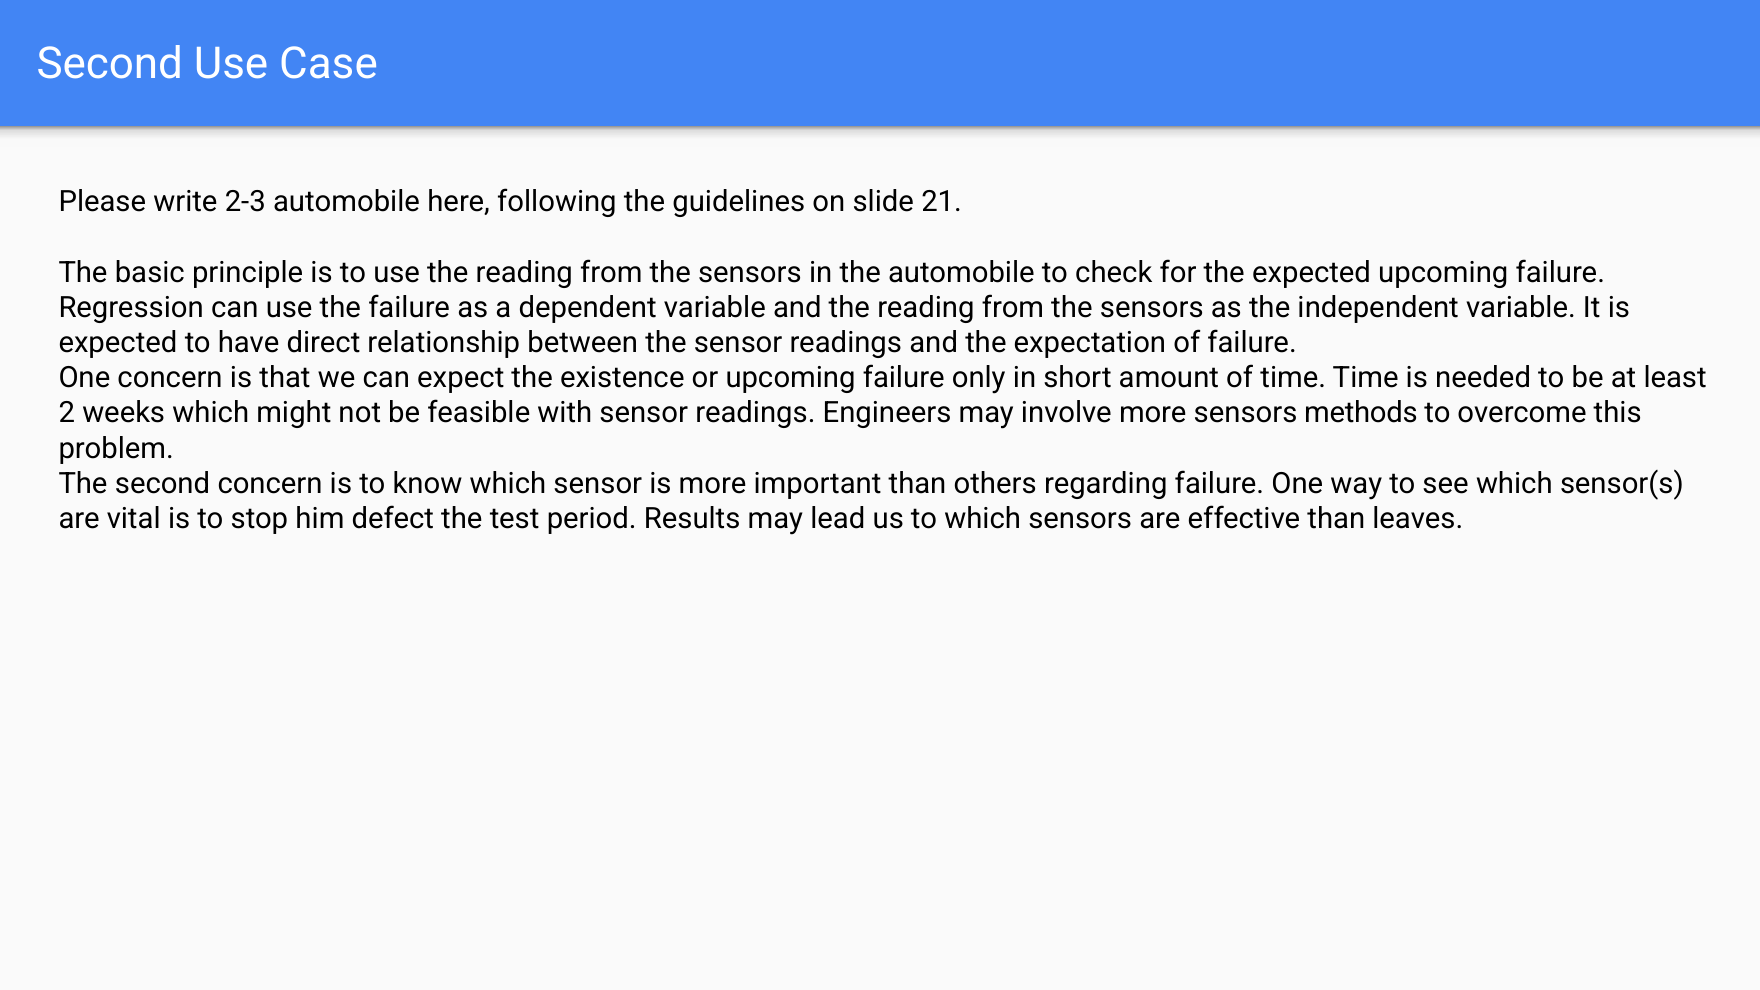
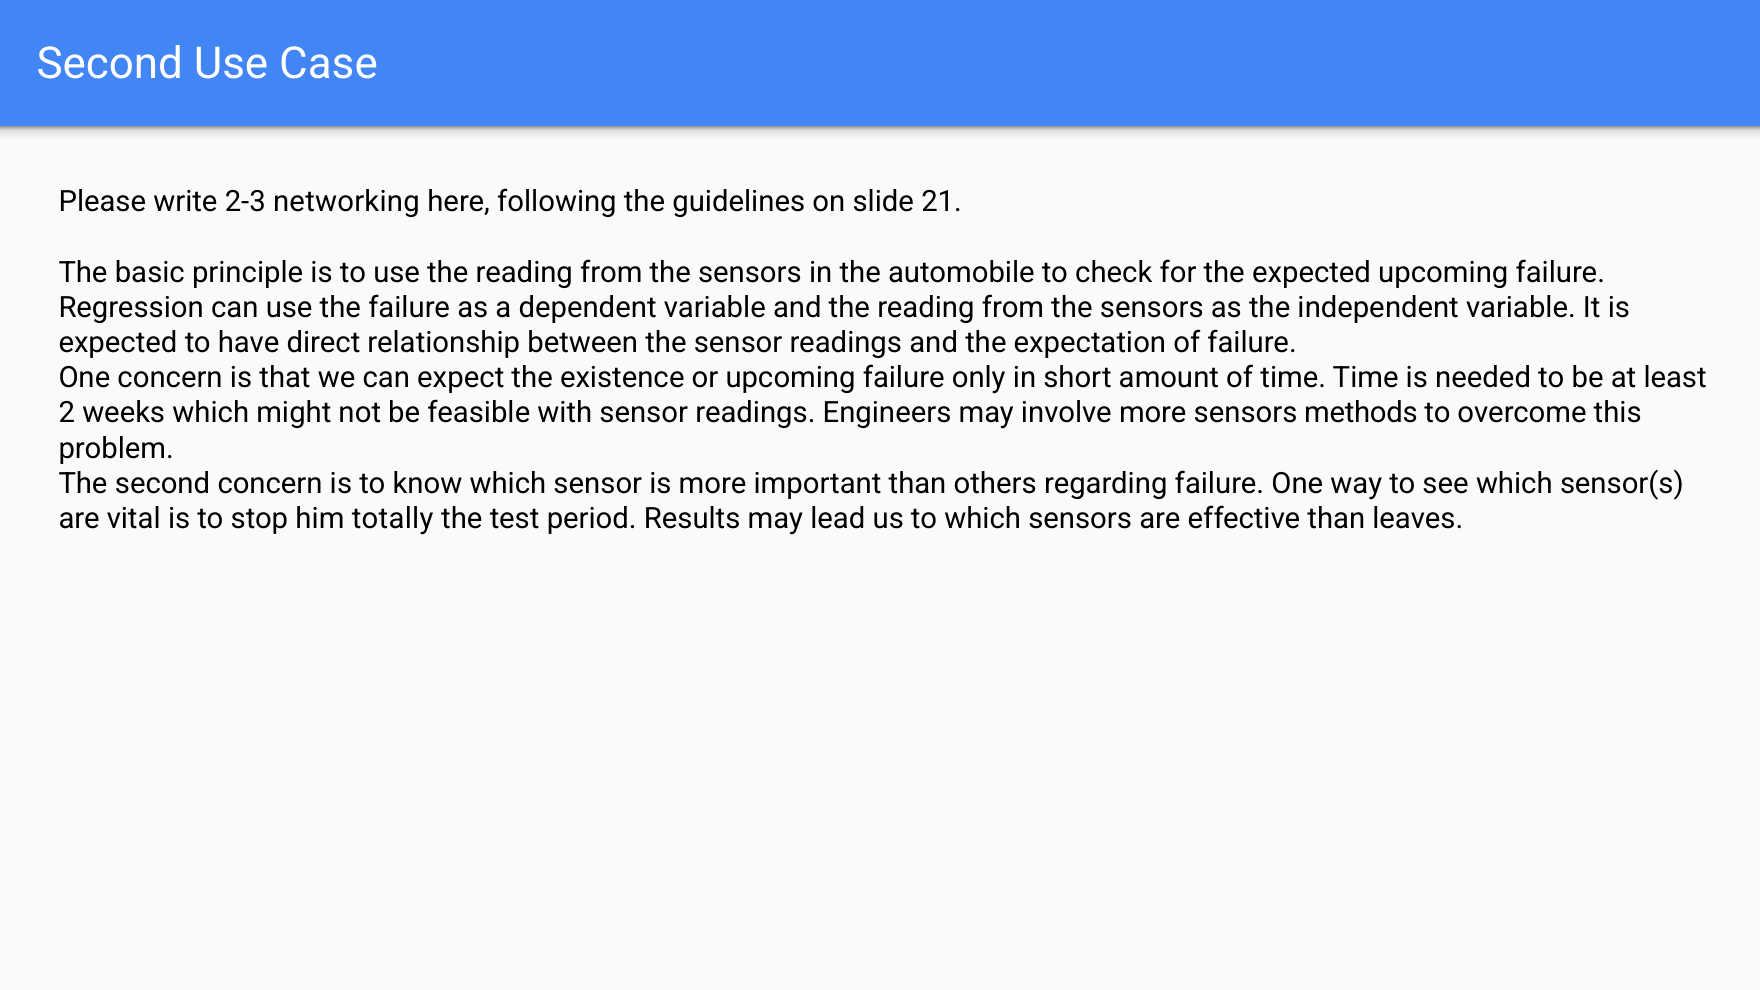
2-3 automobile: automobile -> networking
defect: defect -> totally
